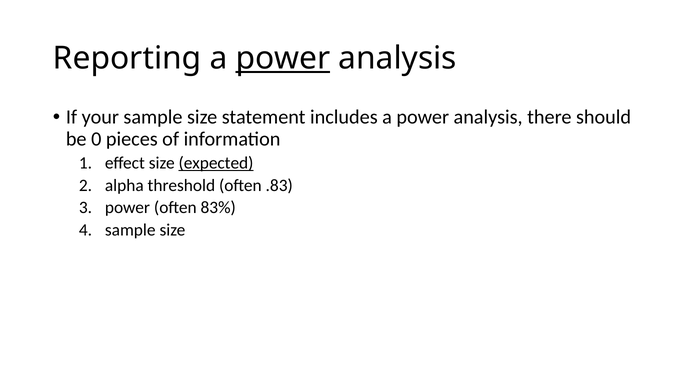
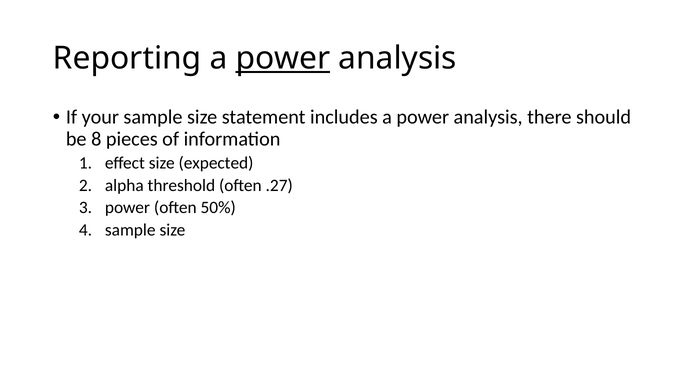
0: 0 -> 8
expected underline: present -> none
.83: .83 -> .27
83%: 83% -> 50%
